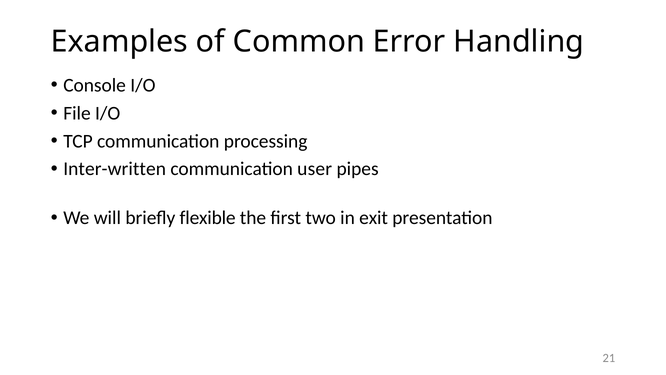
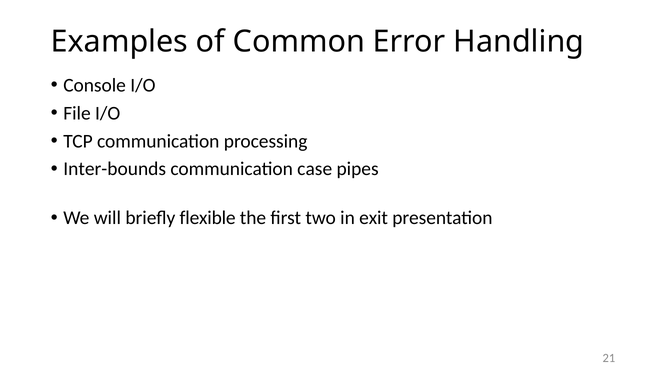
Inter-written: Inter-written -> Inter-bounds
user: user -> case
